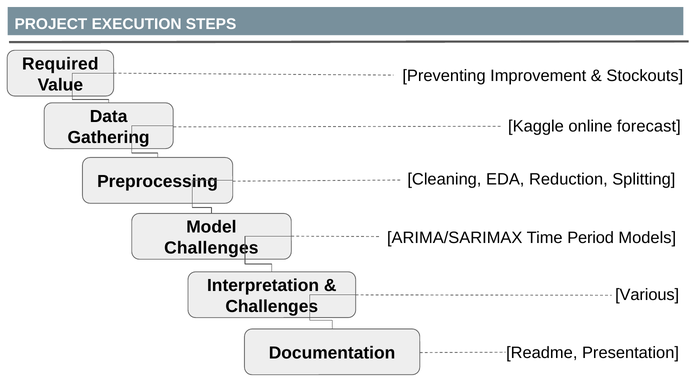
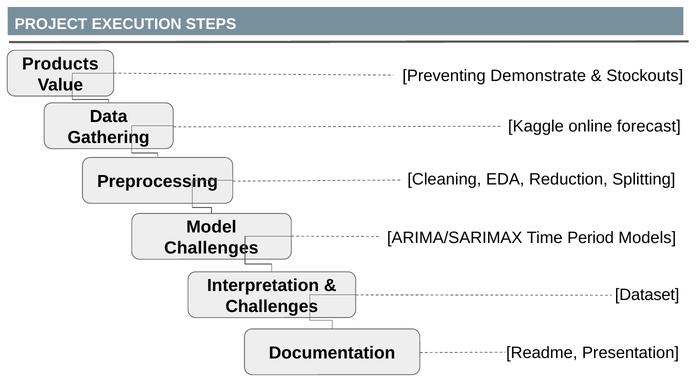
Required: Required -> Products
Improvement: Improvement -> Demonstrate
Various: Various -> Dataset
